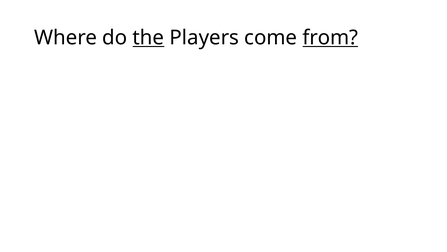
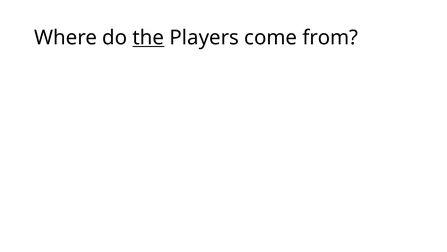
from underline: present -> none
